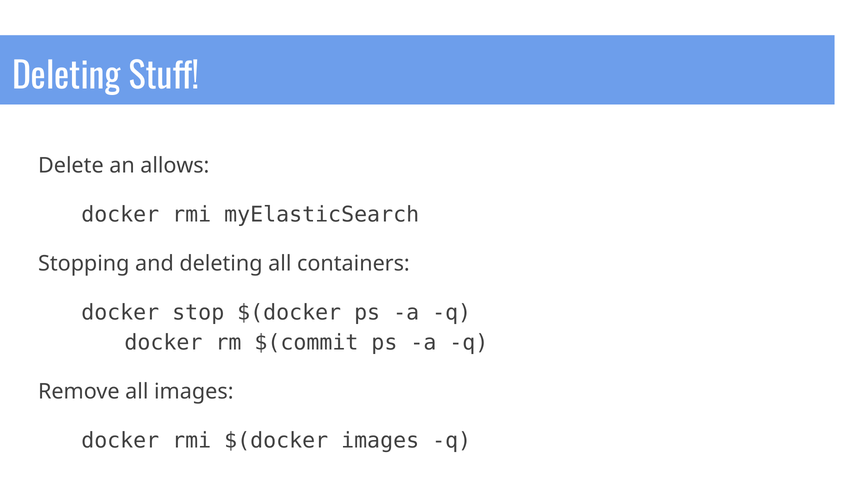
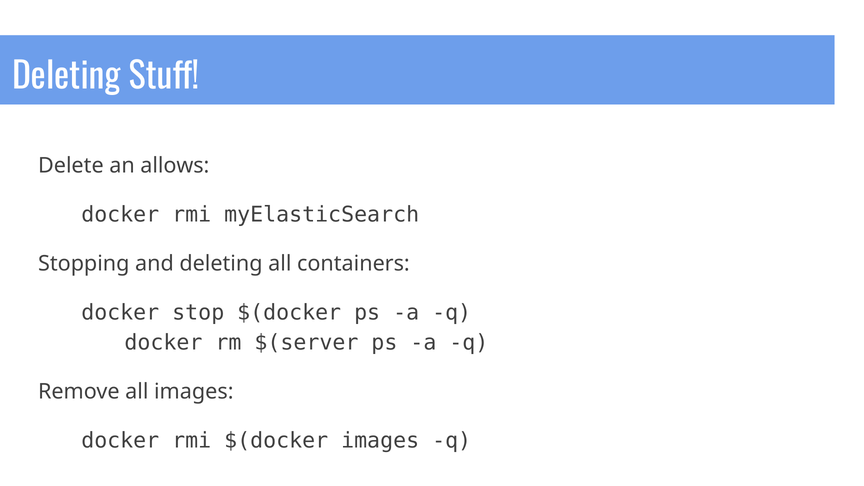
$(commit: $(commit -> $(server
